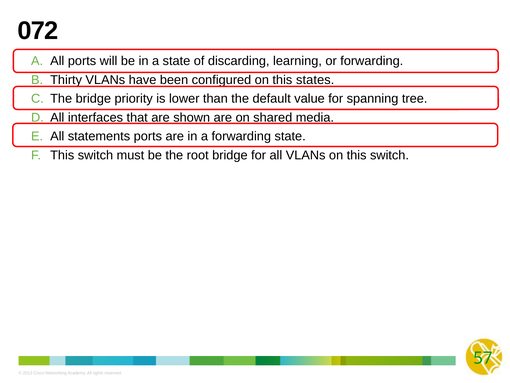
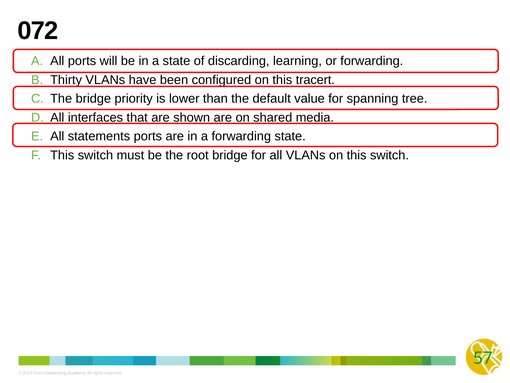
states: states -> tracert
